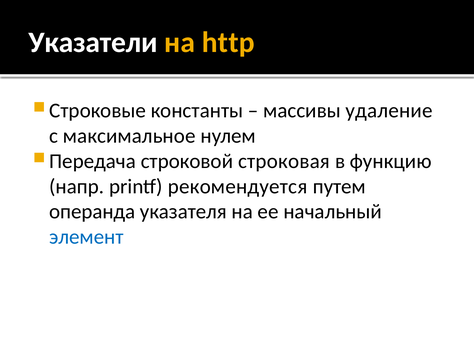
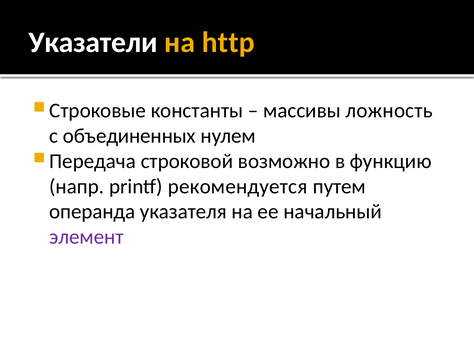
удаление: удаление -> ложность
максимальное: максимальное -> объединенных
строковая: строковая -> возможно
элемент colour: blue -> purple
